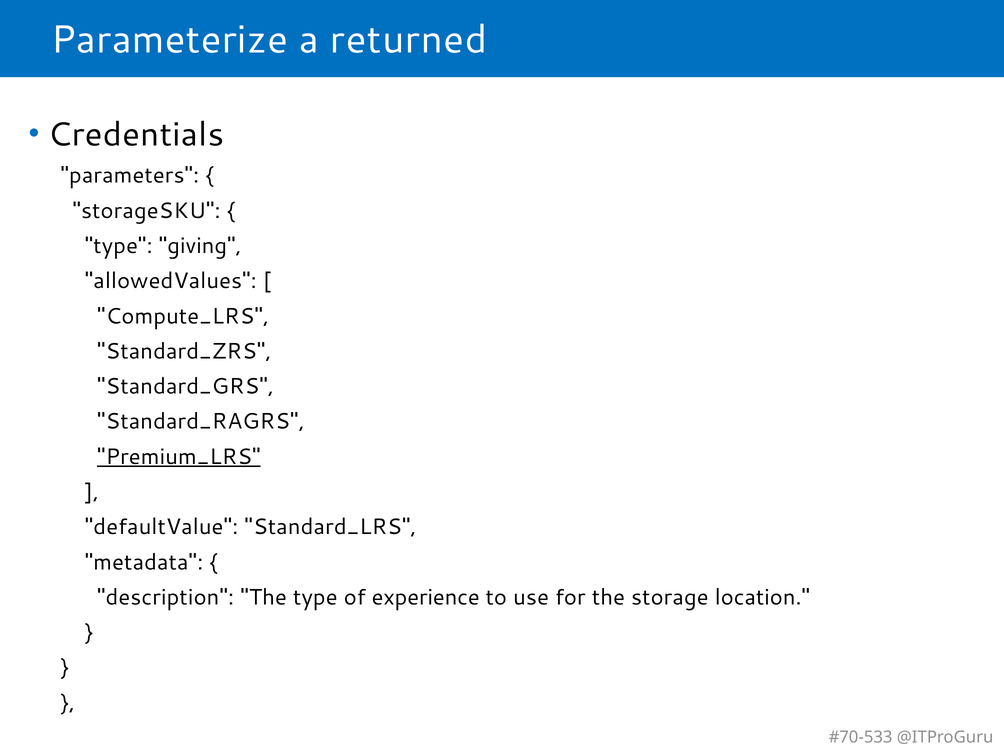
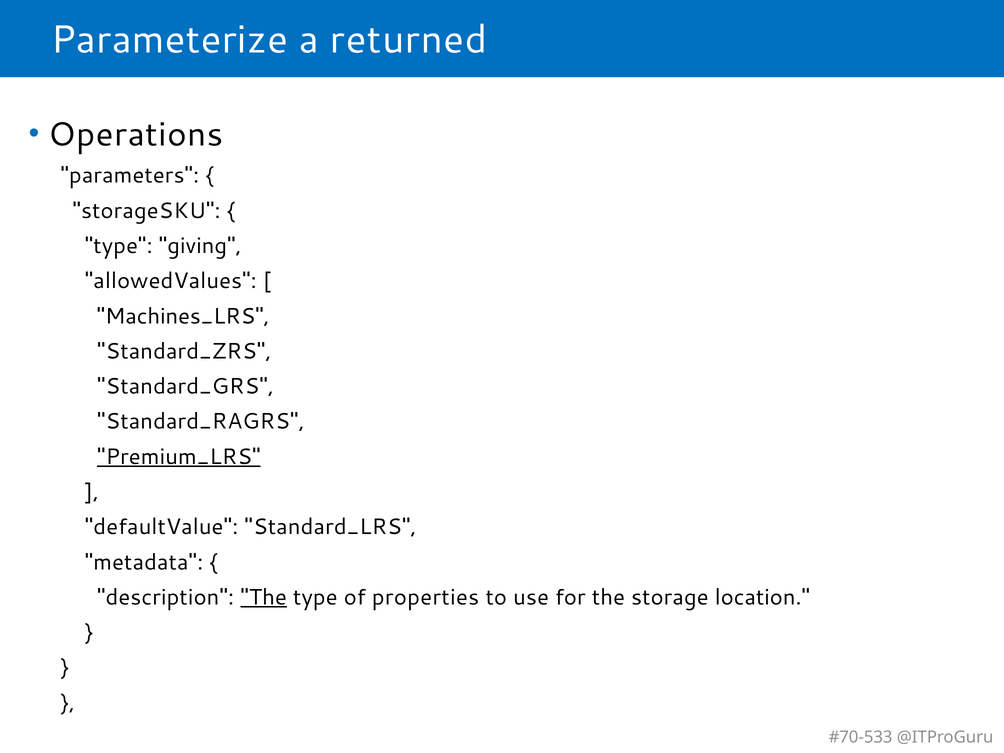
Credentials: Credentials -> Operations
Compute_LRS: Compute_LRS -> Machines_LRS
The at (264, 597) underline: none -> present
experience: experience -> properties
